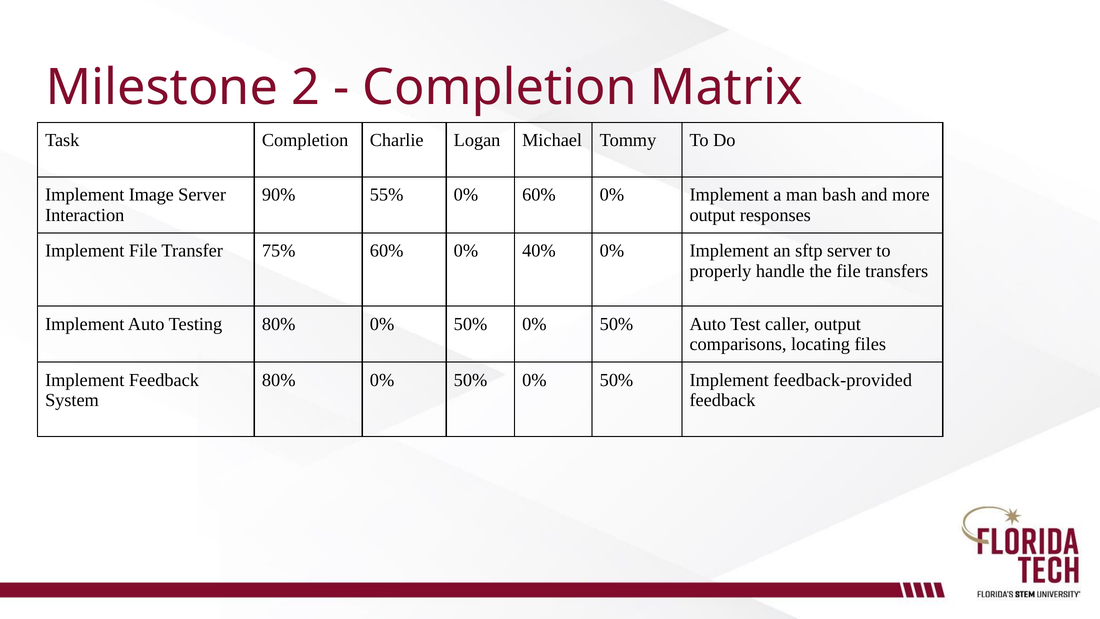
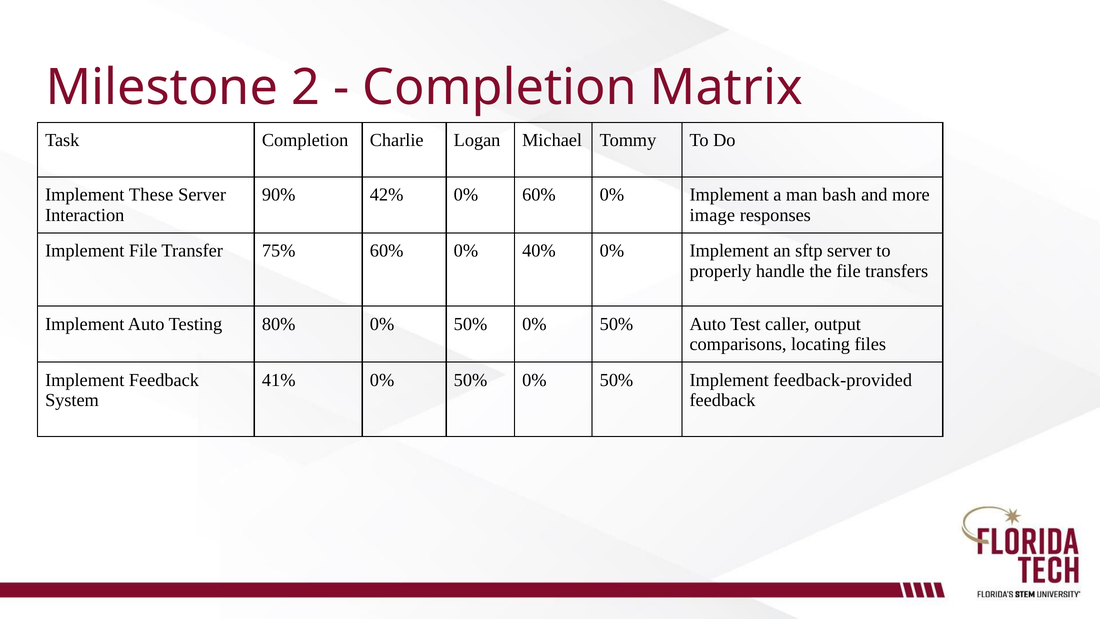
Image: Image -> These
55%: 55% -> 42%
output at (712, 215): output -> image
80% at (279, 380): 80% -> 41%
